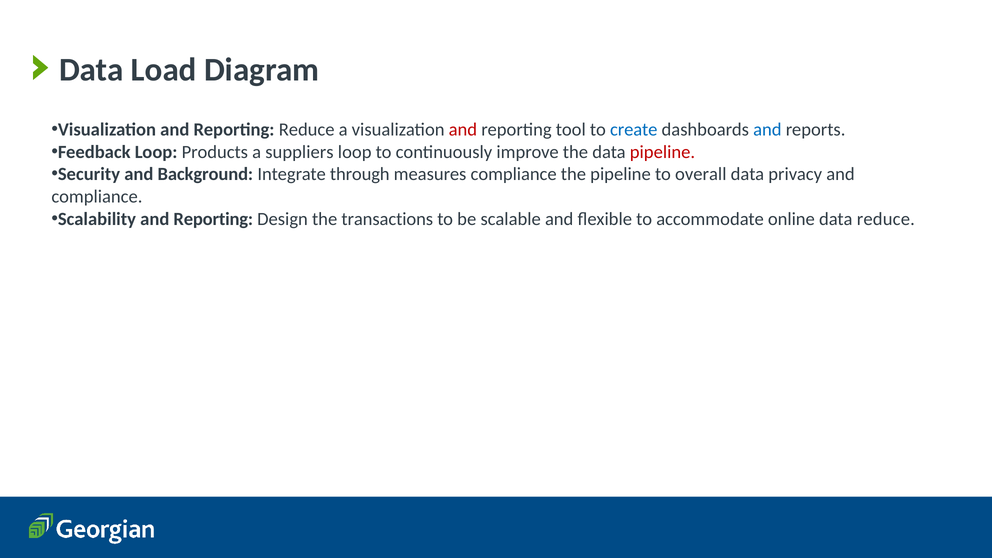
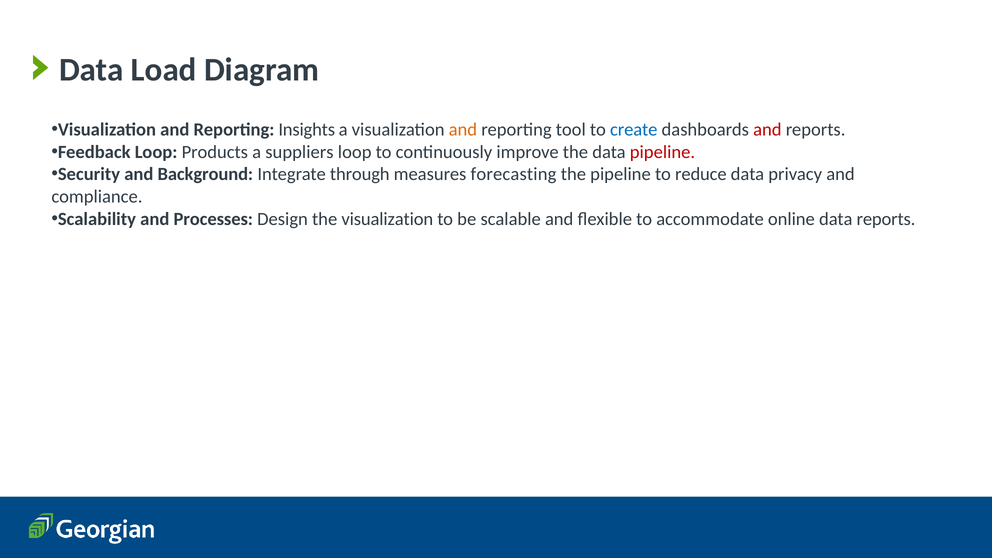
Reporting Reduce: Reduce -> Insights
and at (463, 130) colour: red -> orange
and at (767, 130) colour: blue -> red
measures compliance: compliance -> forecasting
overall: overall -> reduce
Scalability and Reporting: Reporting -> Processes
the transactions: transactions -> visualization
data reduce: reduce -> reports
